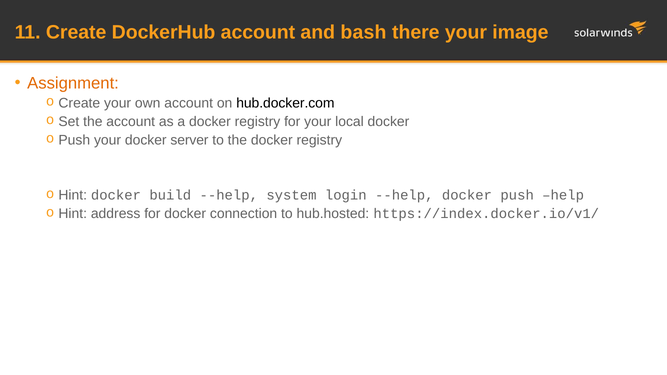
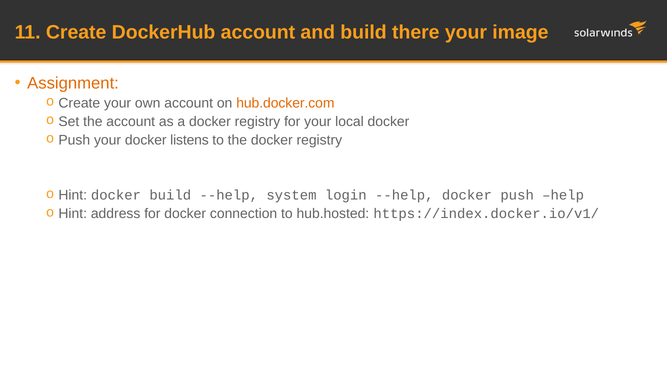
and bash: bash -> build
hub.docker.com colour: black -> orange
server: server -> listens
